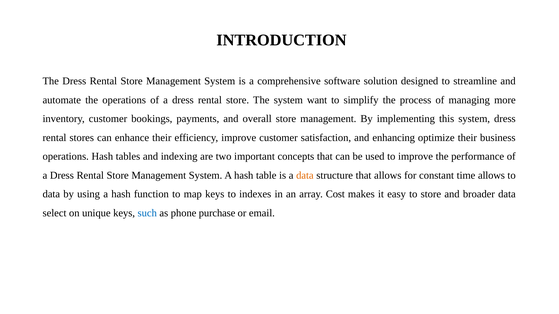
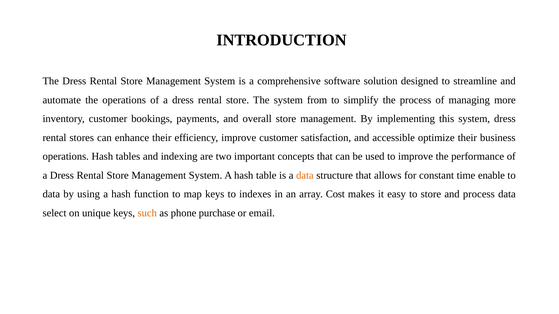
want: want -> from
enhancing: enhancing -> accessible
time allows: allows -> enable
and broader: broader -> process
such colour: blue -> orange
